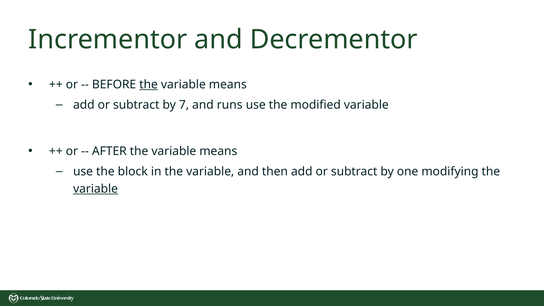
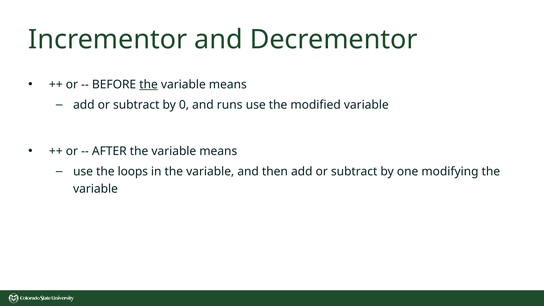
7: 7 -> 0
block: block -> loops
variable at (96, 189) underline: present -> none
